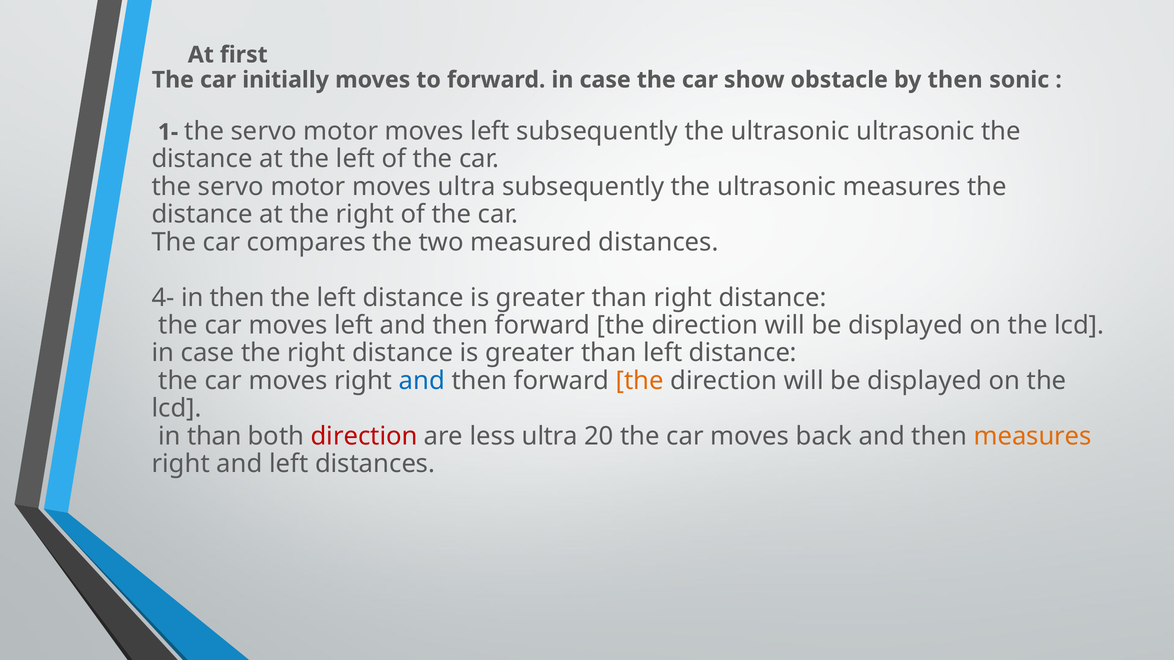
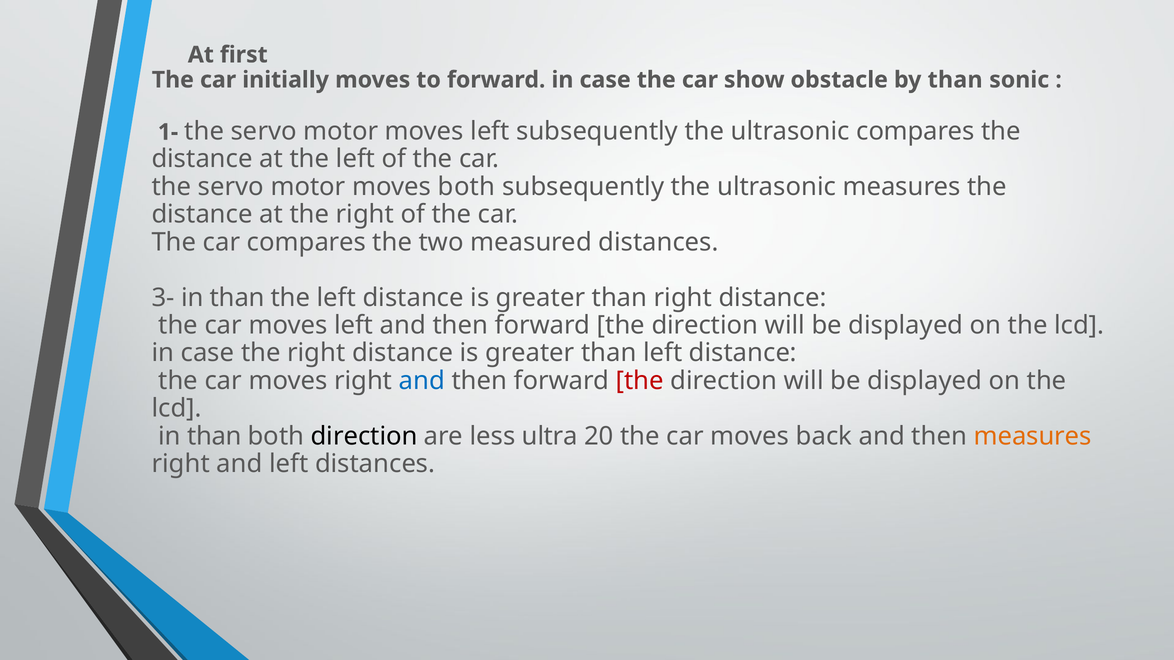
by then: then -> than
ultrasonic ultrasonic: ultrasonic -> compares
moves ultra: ultra -> both
4-: 4- -> 3-
then at (237, 298): then -> than
the at (640, 381) colour: orange -> red
direction at (364, 436) colour: red -> black
